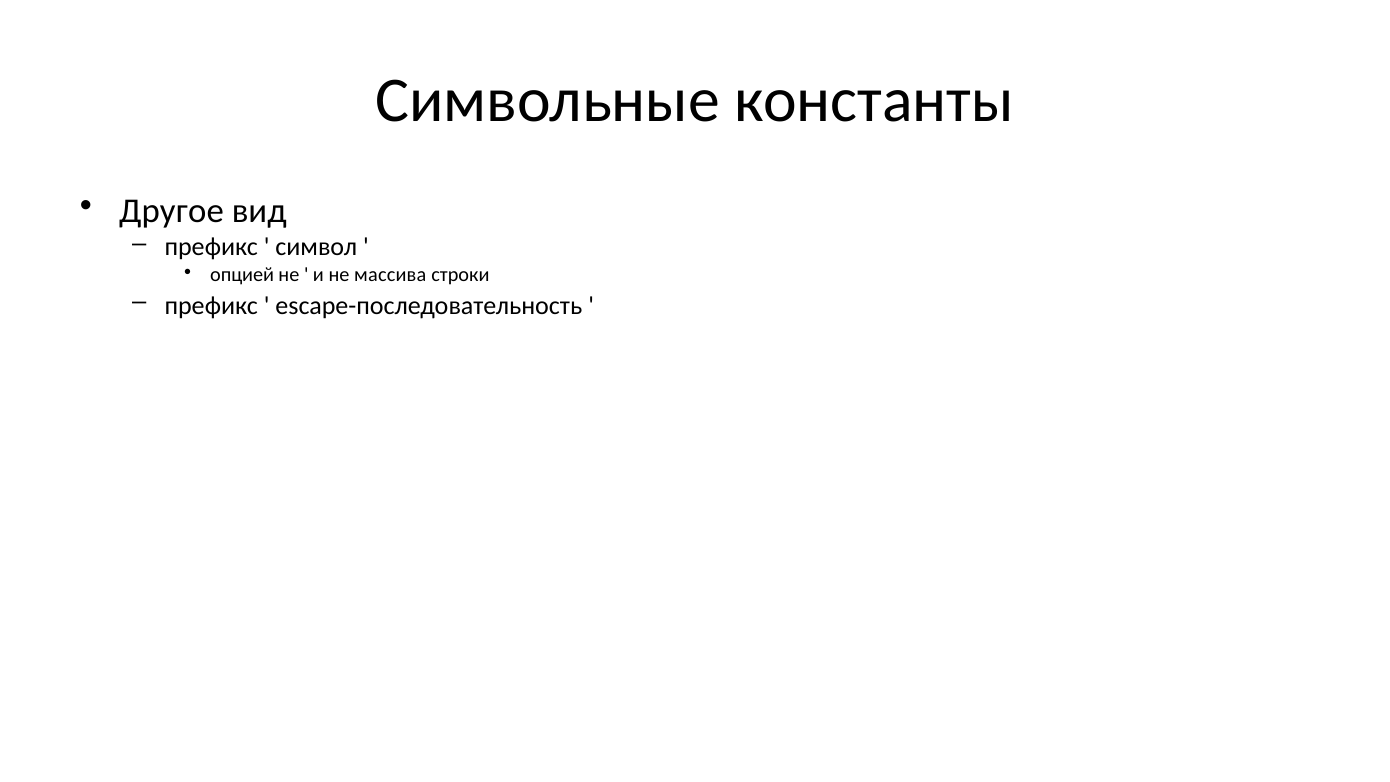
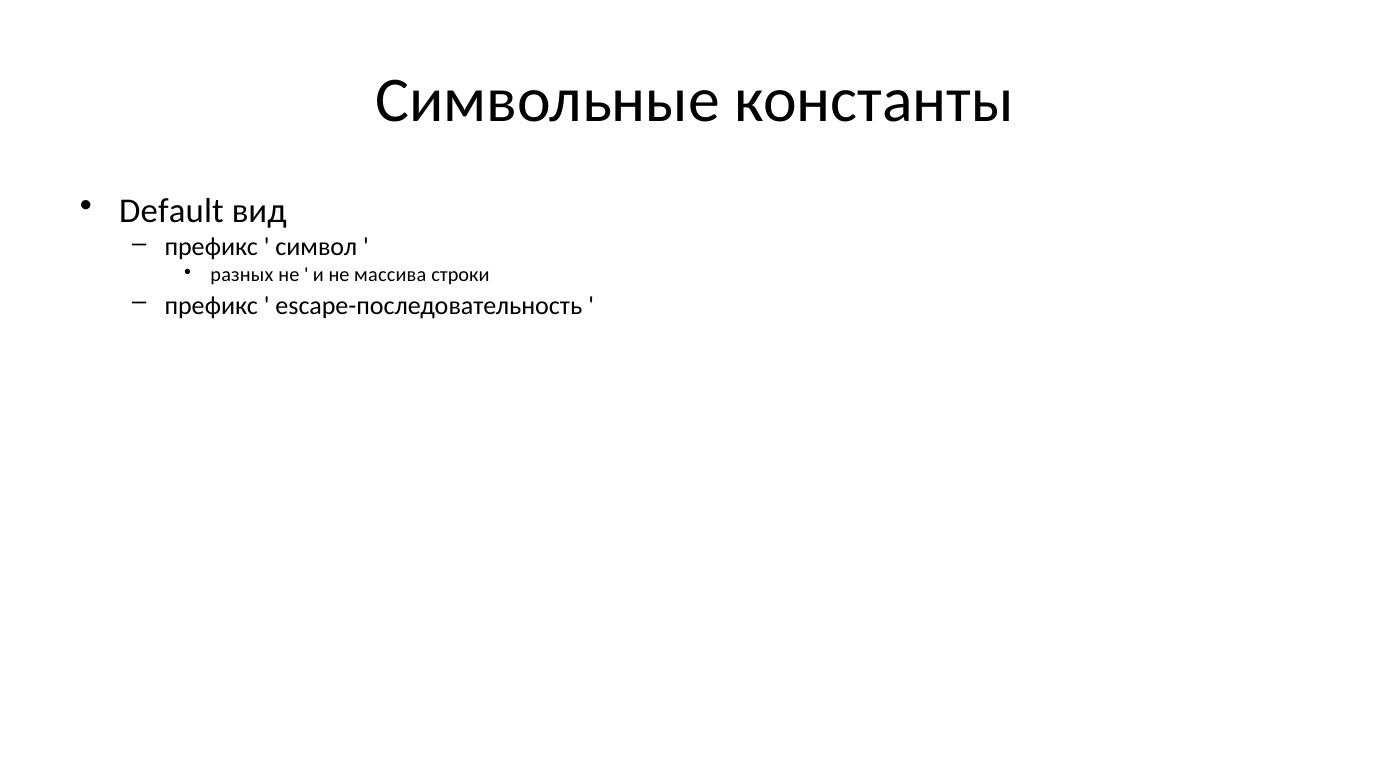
Другое: Другое -> Default
опцией: опцией -> разных
